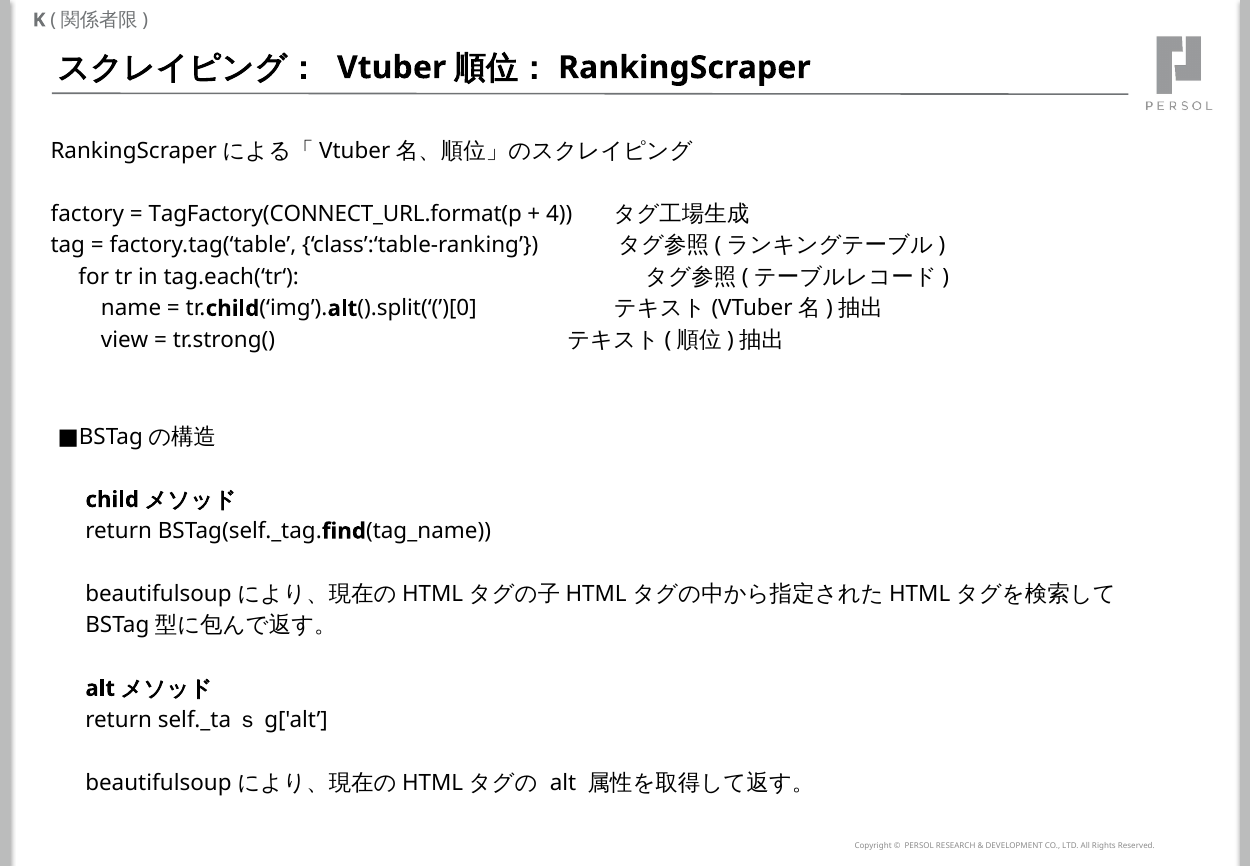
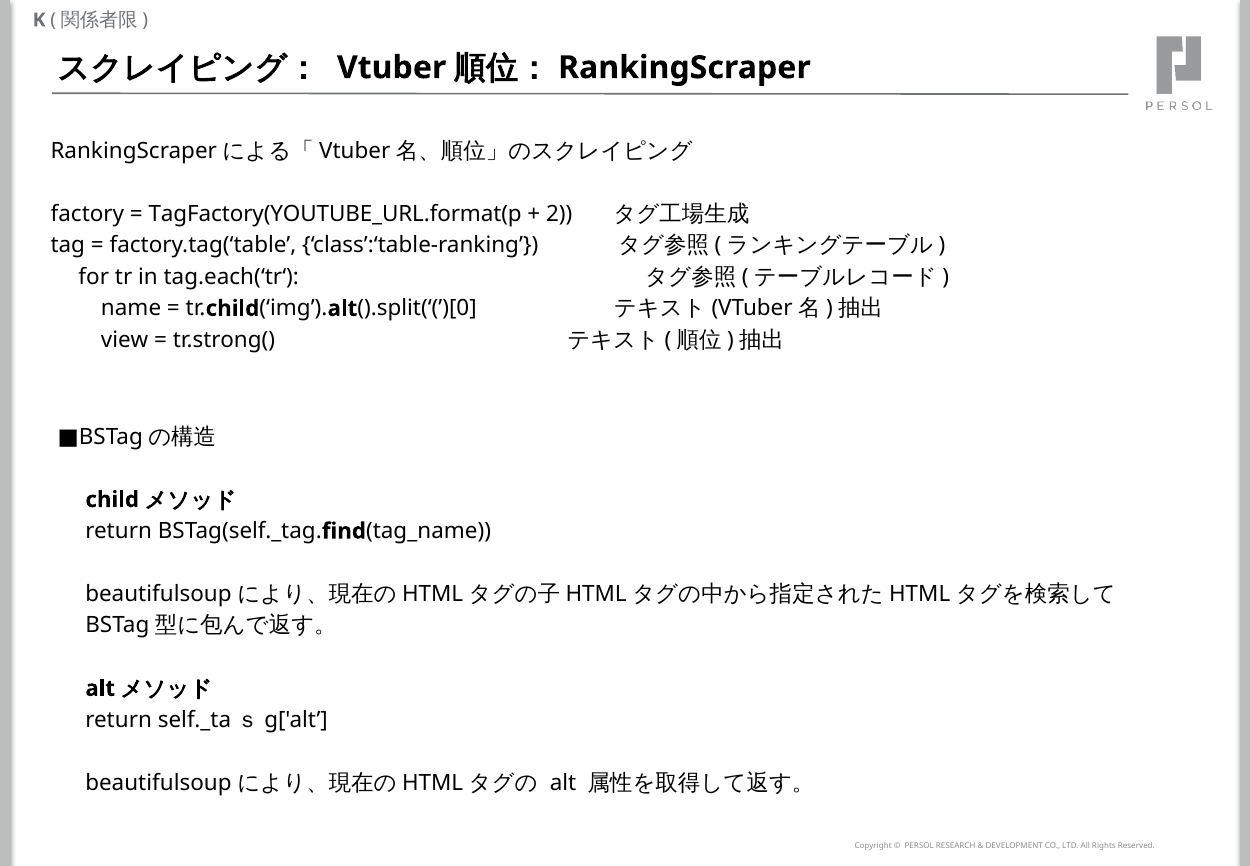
TagFactory(CONNECT_URL.format(p: TagFactory(CONNECT_URL.format(p -> TagFactory(YOUTUBE_URL.format(p
4: 4 -> 2
